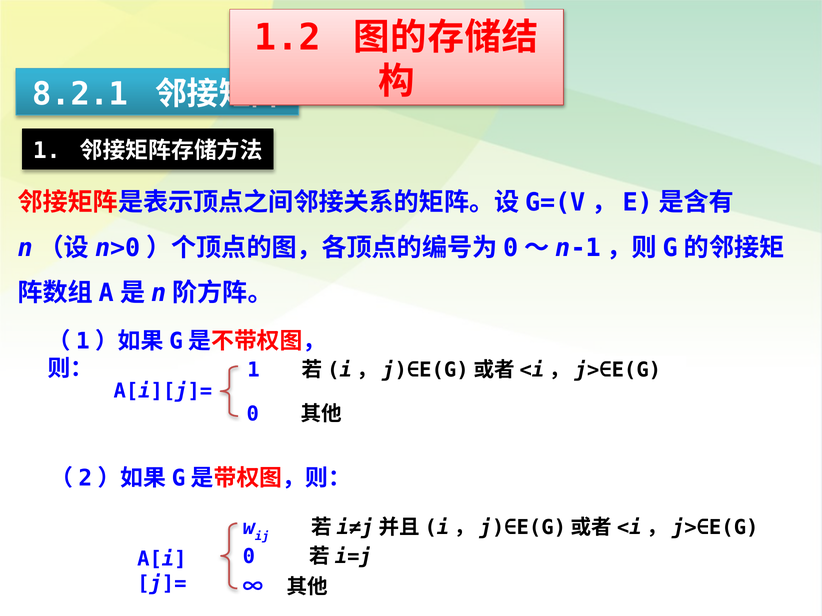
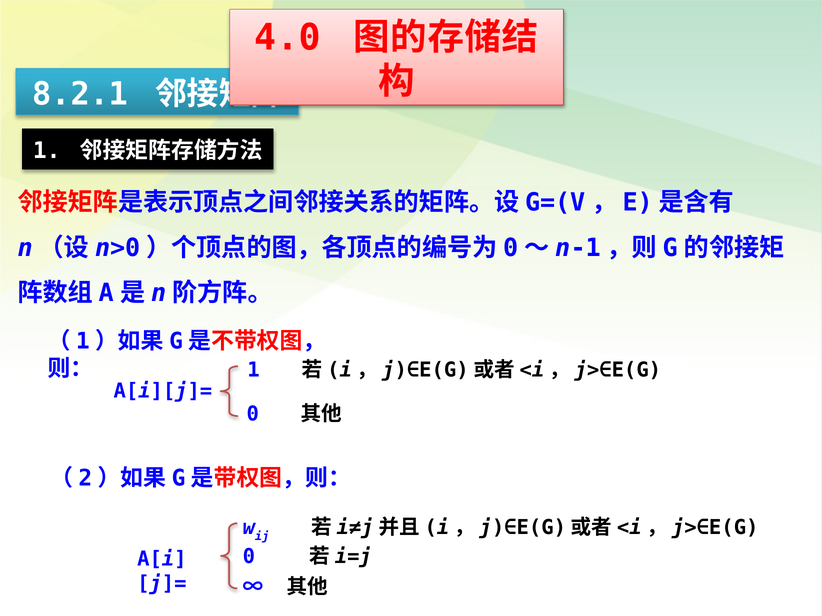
1.2: 1.2 -> 4.0
